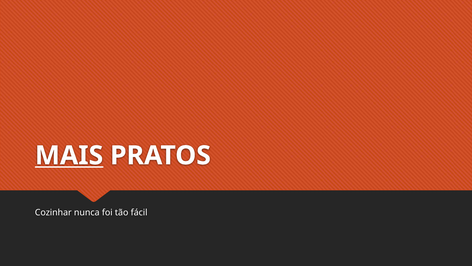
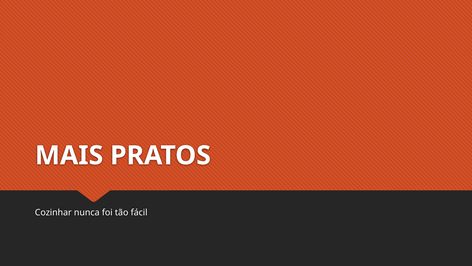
MAIS underline: present -> none
